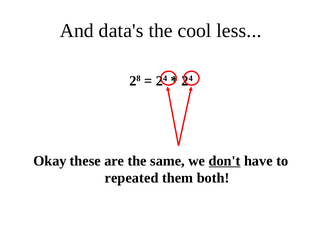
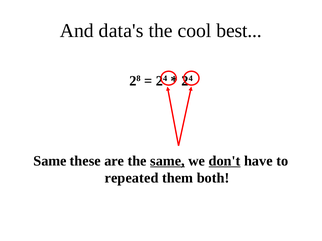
less: less -> best
Okay at (50, 161): Okay -> Same
same at (167, 161) underline: none -> present
